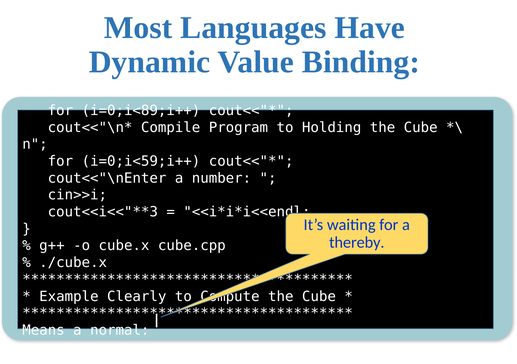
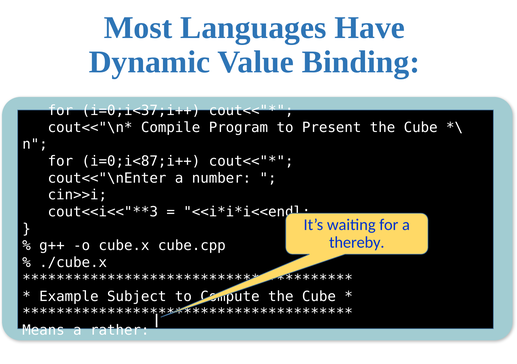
i=0;i<89;i++: i=0;i<89;i++ -> i=0;i<37;i++
Holding: Holding -> Present
i=0;i<59;i++: i=0;i<59;i++ -> i=0;i<87;i++
Clearly: Clearly -> Subject
normal: normal -> rather
